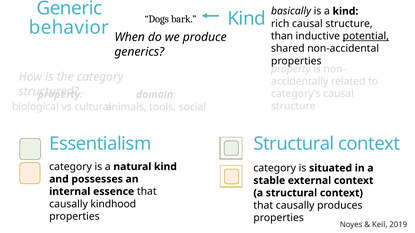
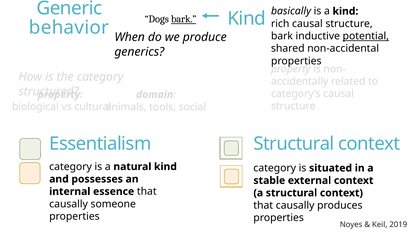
bark at (184, 19) underline: none -> present
than at (282, 36): than -> bark
kindhood: kindhood -> someone
